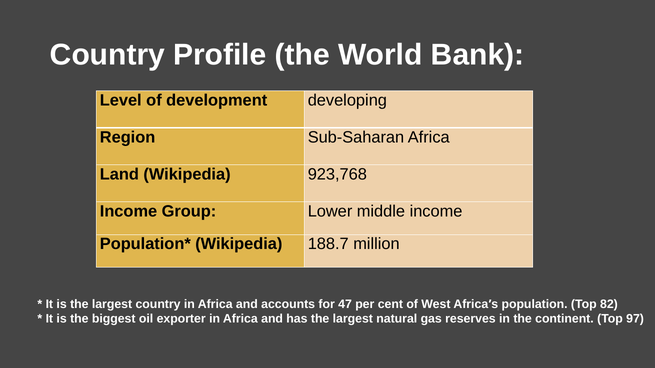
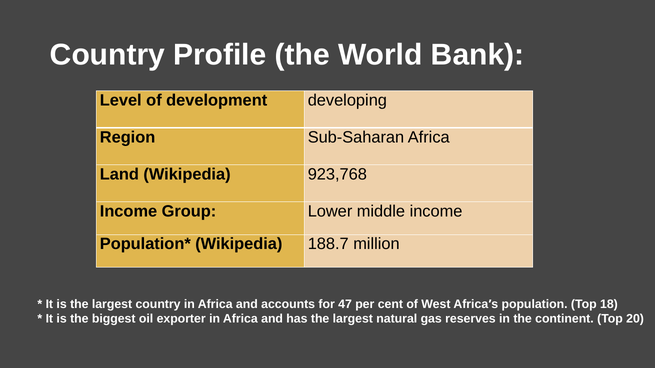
82: 82 -> 18
97: 97 -> 20
